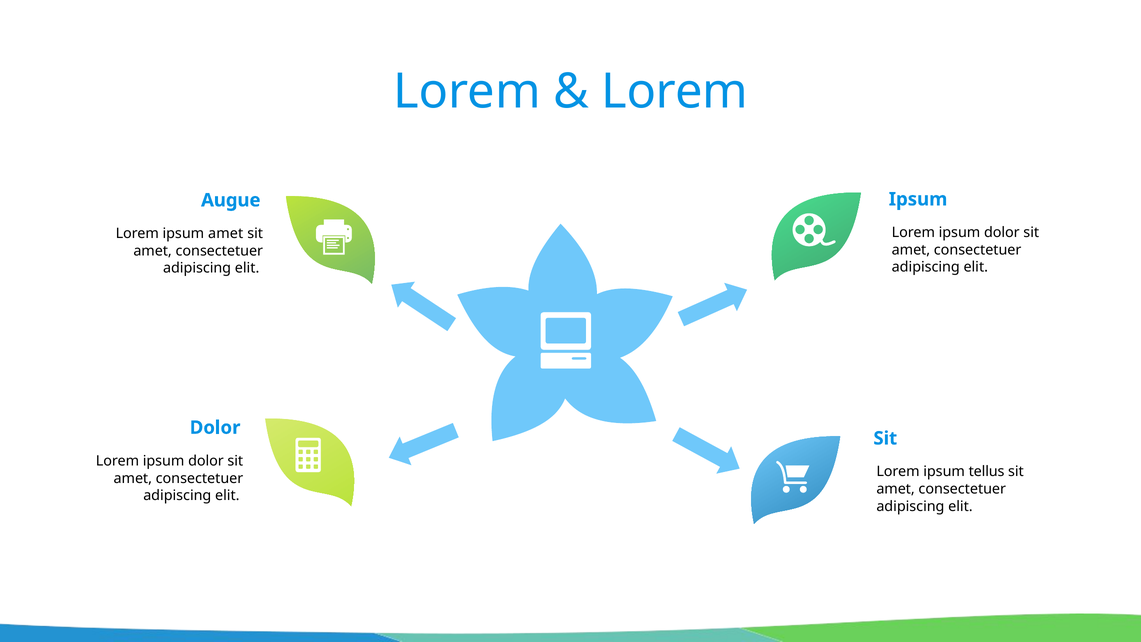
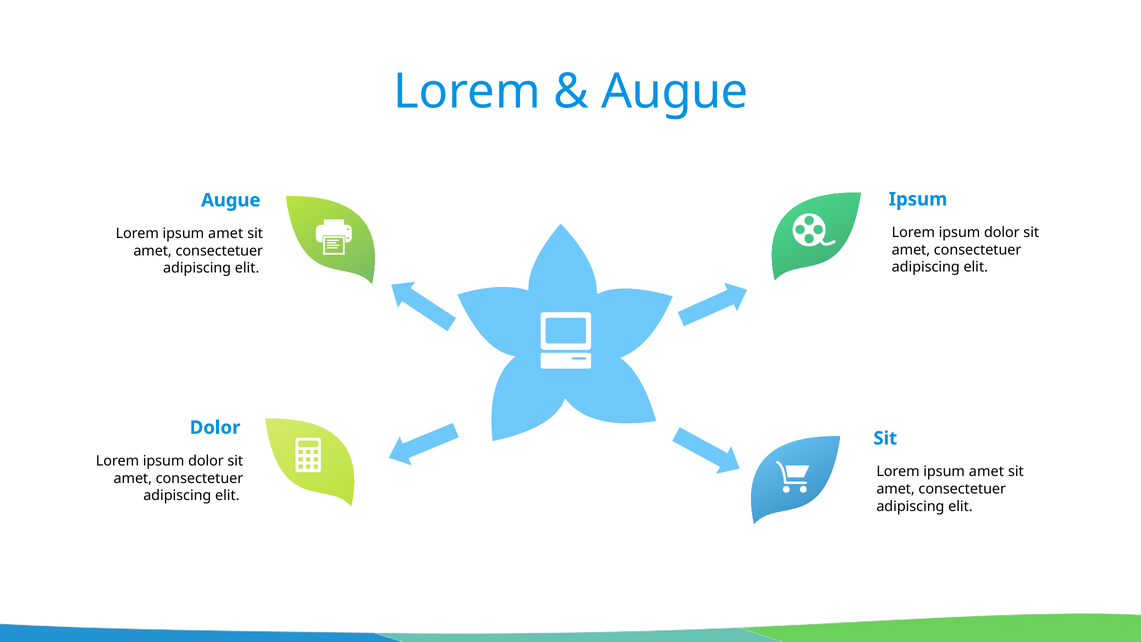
Lorem at (675, 92): Lorem -> Augue
tellus at (987, 472): tellus -> amet
